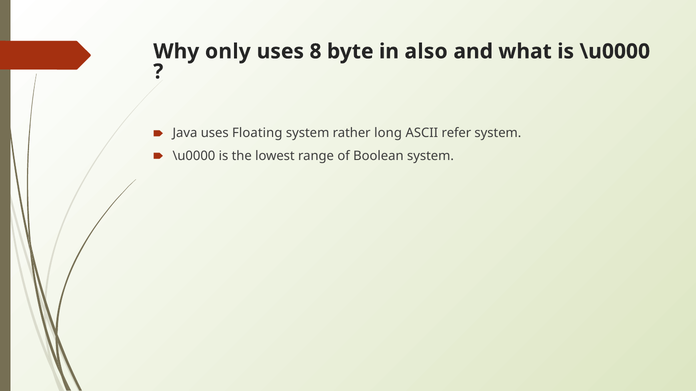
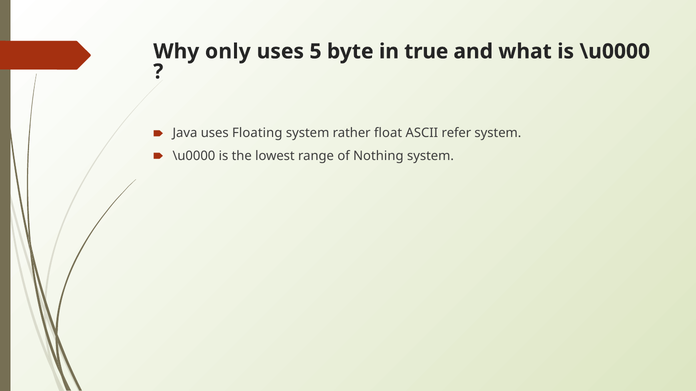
8: 8 -> 5
also: also -> true
long: long -> float
Boolean: Boolean -> Nothing
